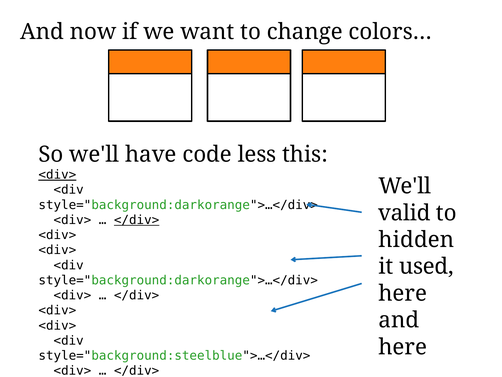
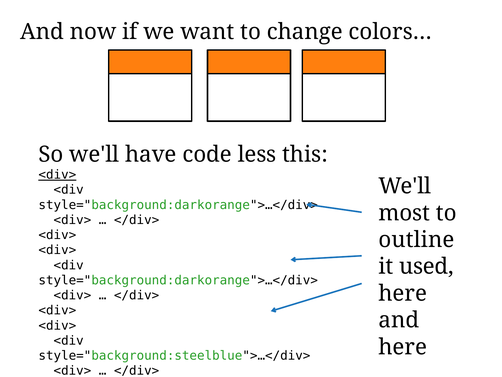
valid: valid -> most
</div> at (137, 220) underline: present -> none
hidden: hidden -> outline
